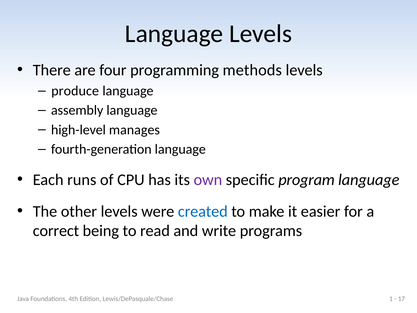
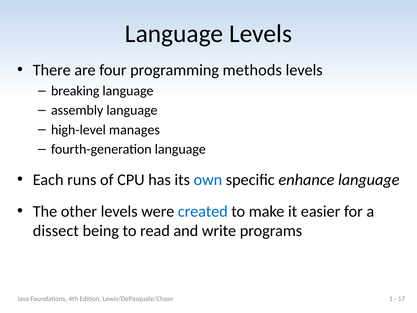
produce: produce -> breaking
own colour: purple -> blue
program: program -> enhance
correct: correct -> dissect
